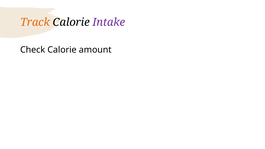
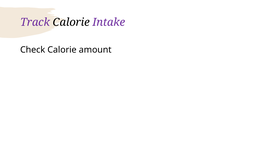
Track colour: orange -> purple
